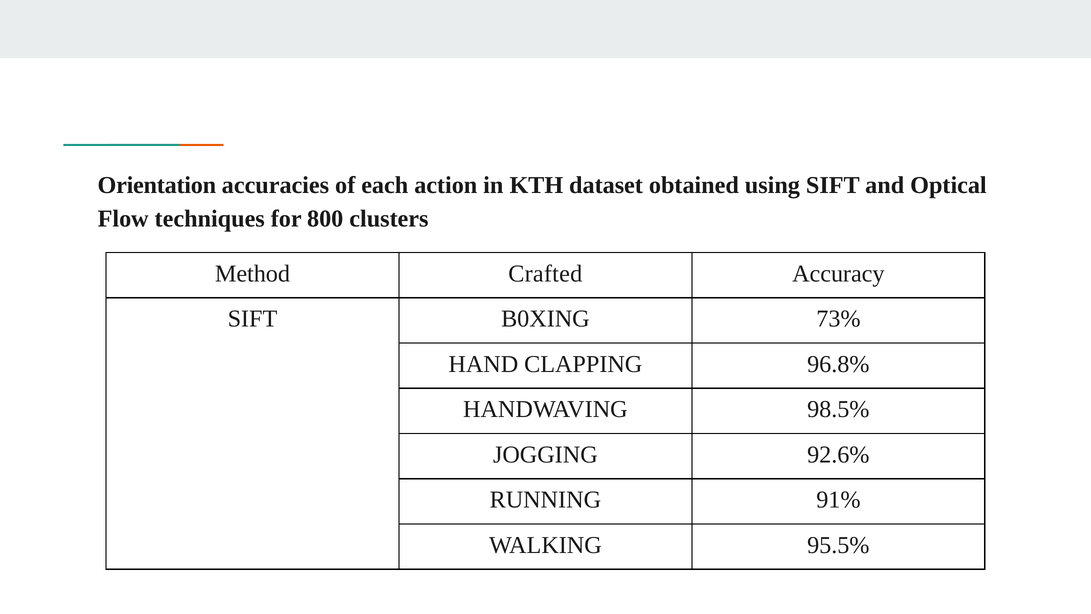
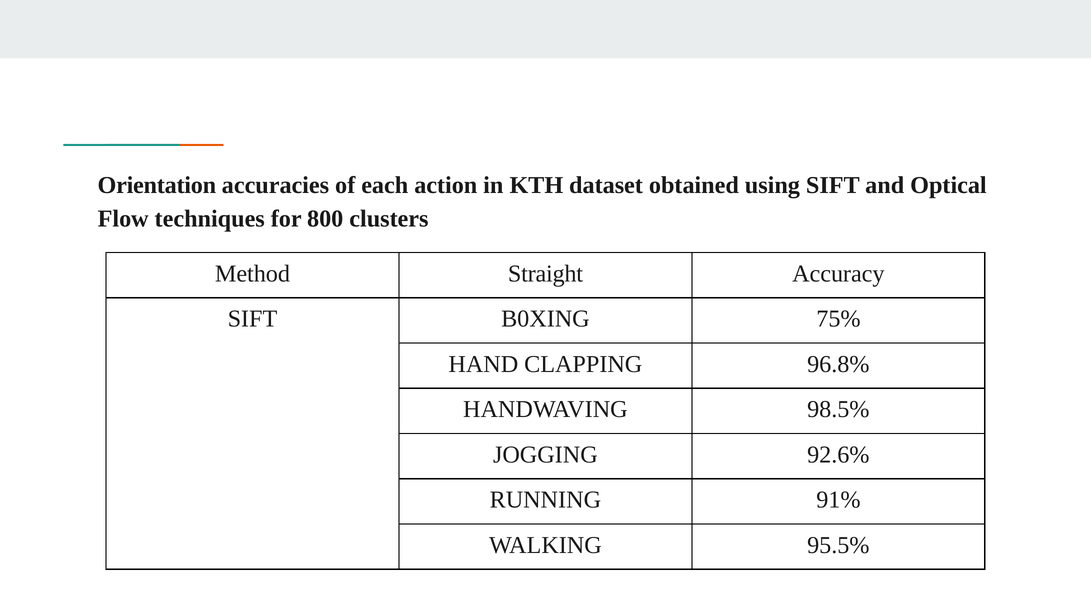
Crafted: Crafted -> Straight
73%: 73% -> 75%
